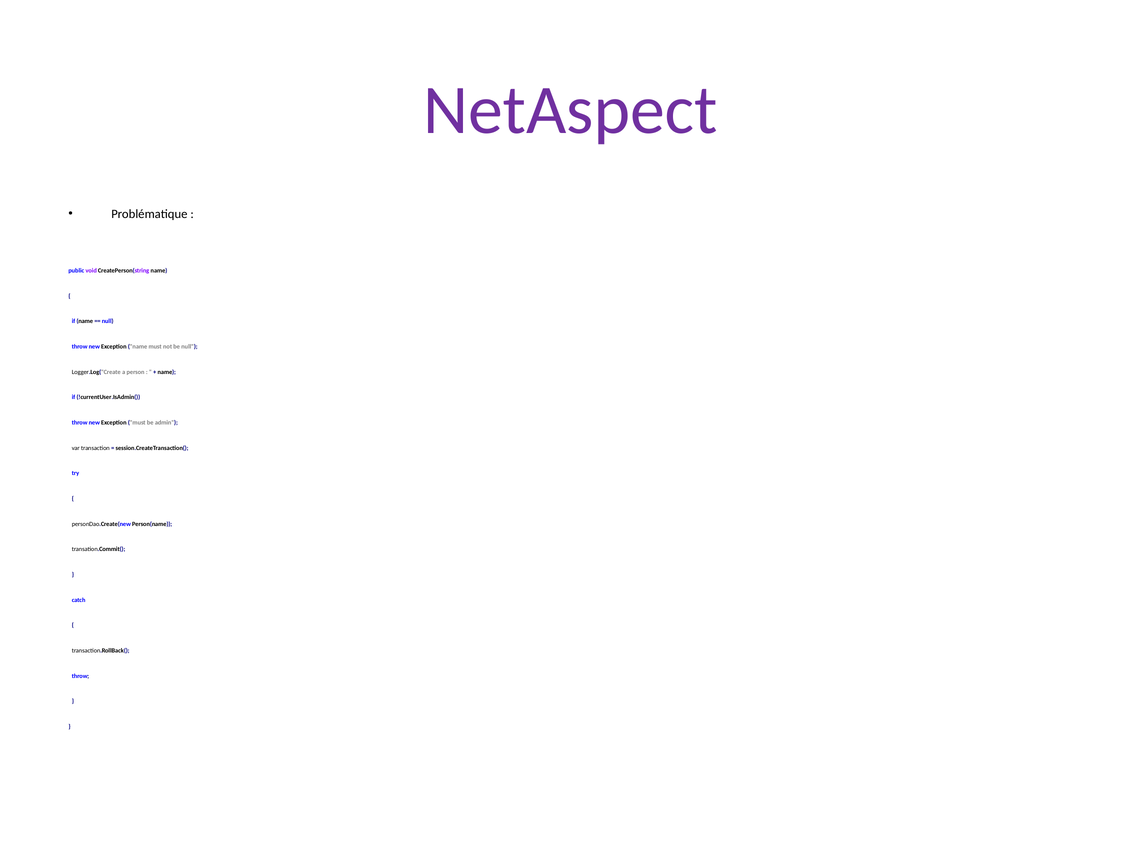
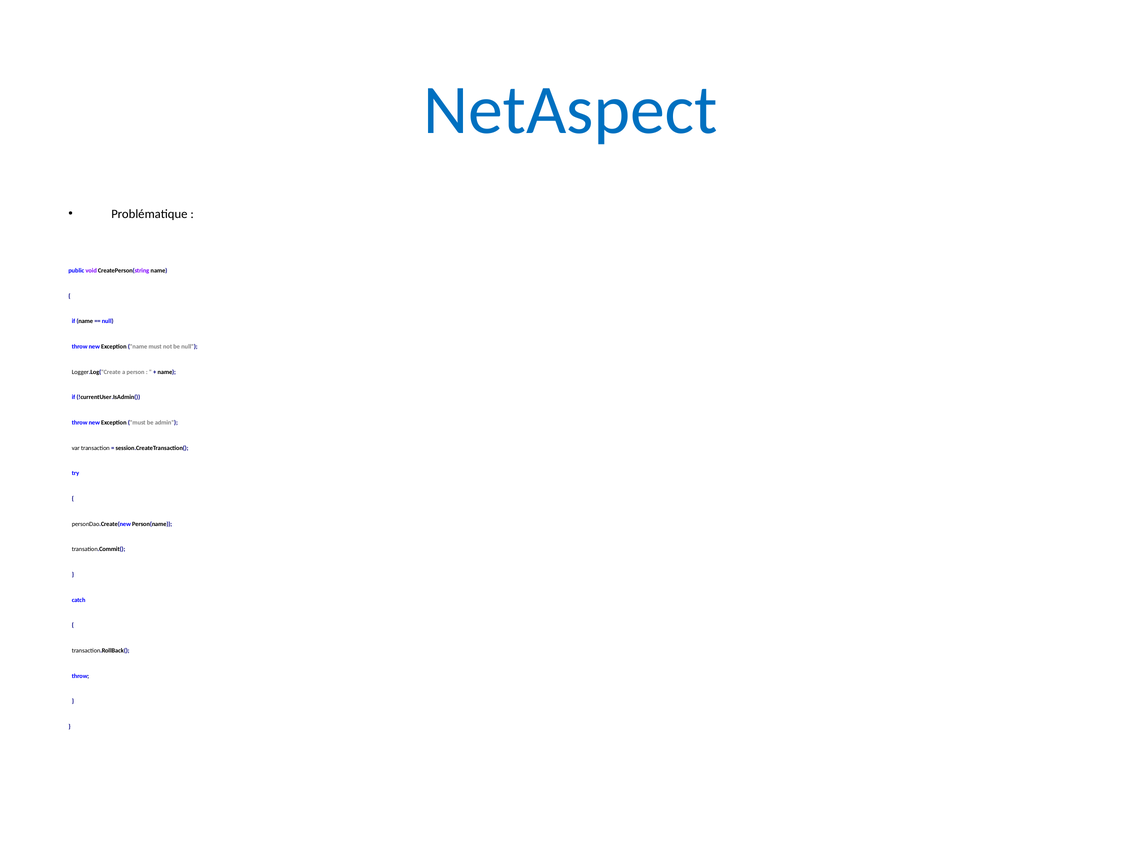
NetAspect colour: purple -> blue
